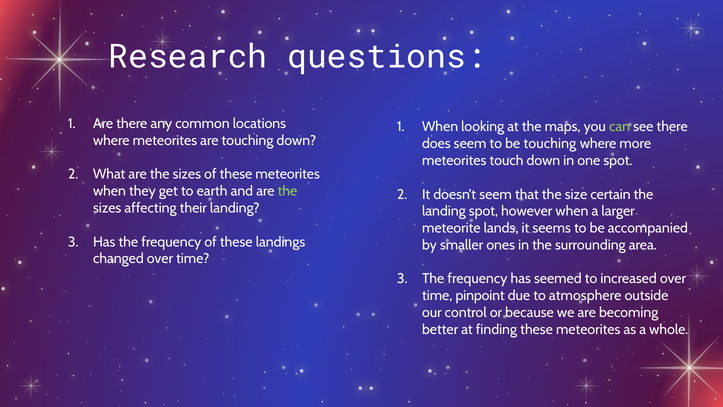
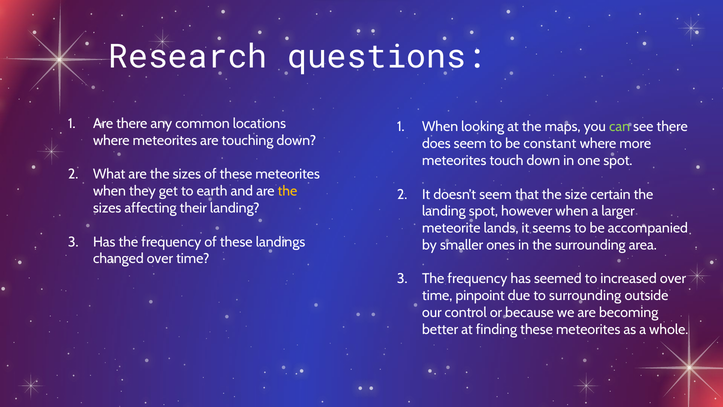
be touching: touching -> constant
the at (287, 191) colour: light green -> yellow
to atmosphere: atmosphere -> surrounding
